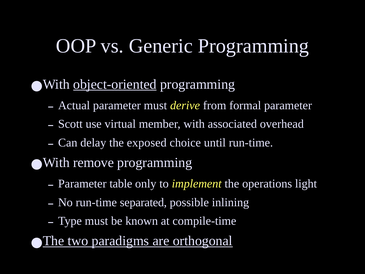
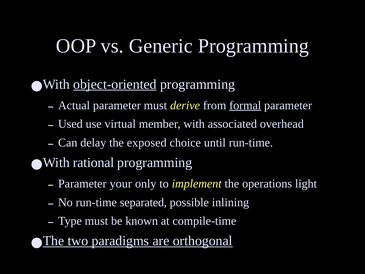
formal underline: none -> present
Scott: Scott -> Used
remove: remove -> rational
table: table -> your
